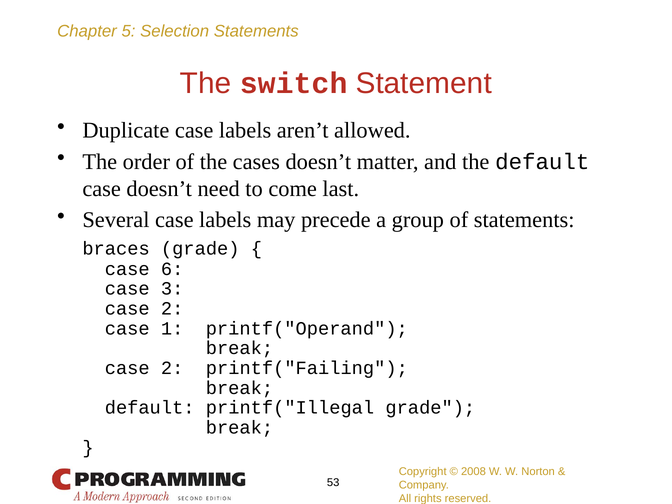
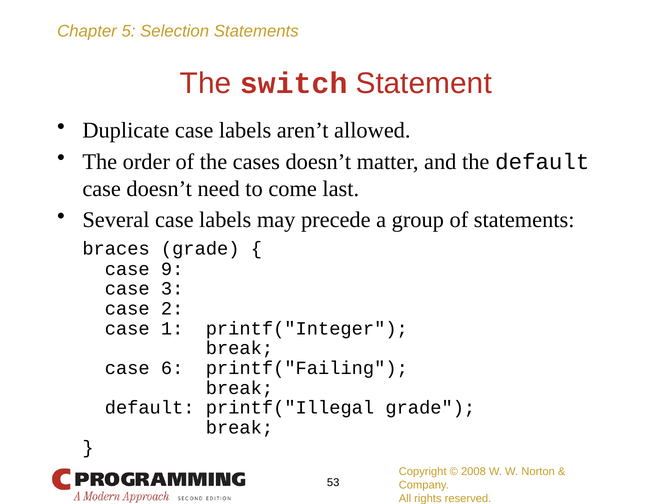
6: 6 -> 9
printf("Operand: printf("Operand -> printf("Integer
2 at (172, 368): 2 -> 6
